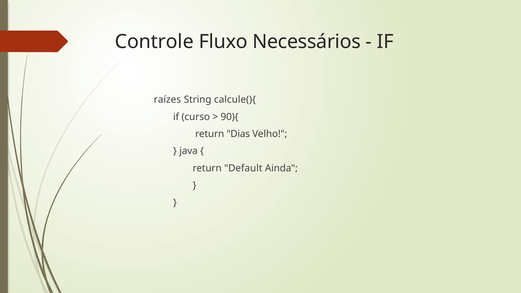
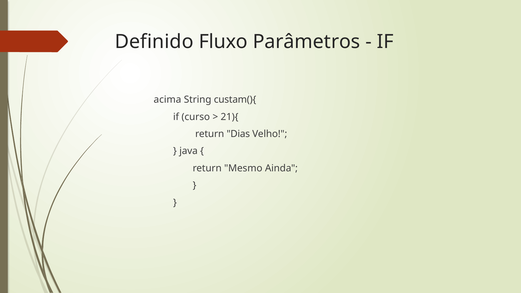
Controle: Controle -> Definido
Necessários: Necessários -> Parâmetros
raízes: raízes -> acima
calcule(){: calcule(){ -> custam(){
90){: 90){ -> 21){
Default: Default -> Mesmo
